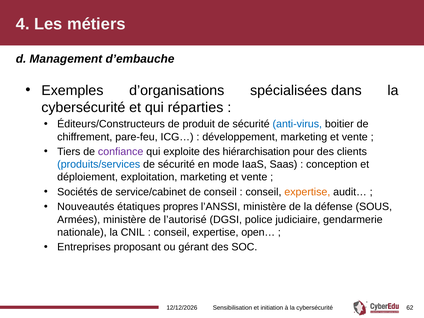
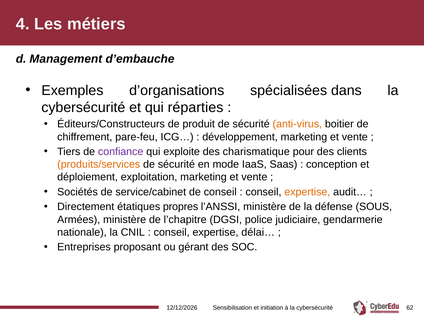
anti-virus colour: blue -> orange
hiérarchisation: hiérarchisation -> charismatique
produits/services colour: blue -> orange
Nouveautés: Nouveautés -> Directement
l’autorisé: l’autorisé -> l’chapitre
open…: open… -> délai…
